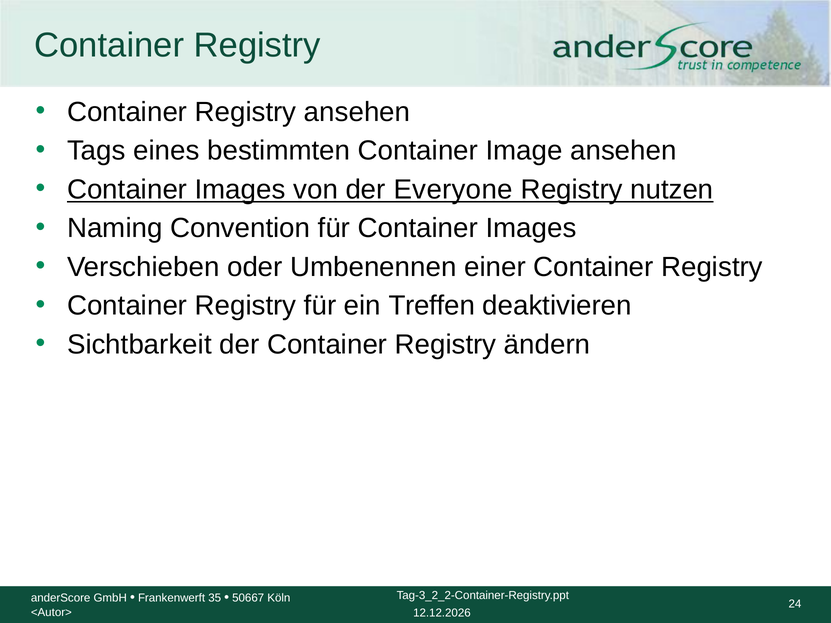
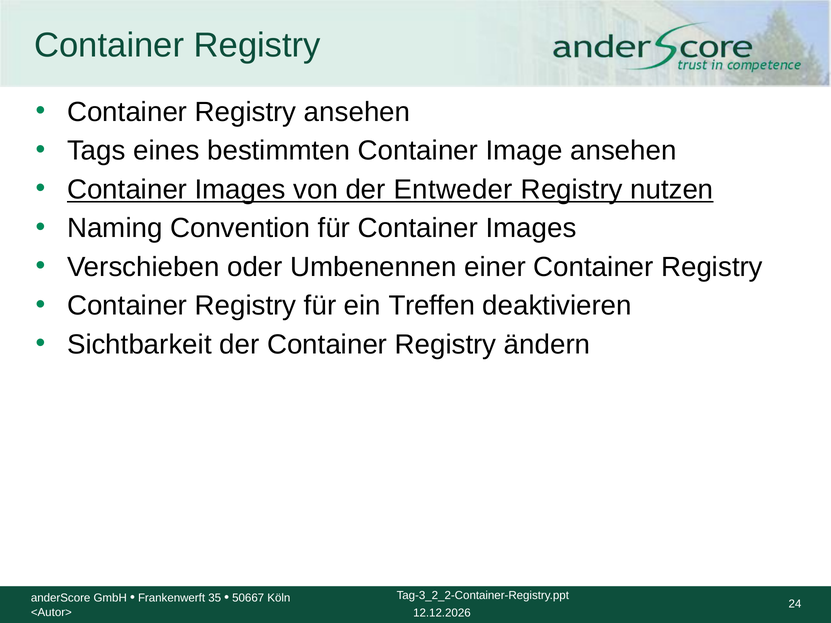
Everyone: Everyone -> Entweder
